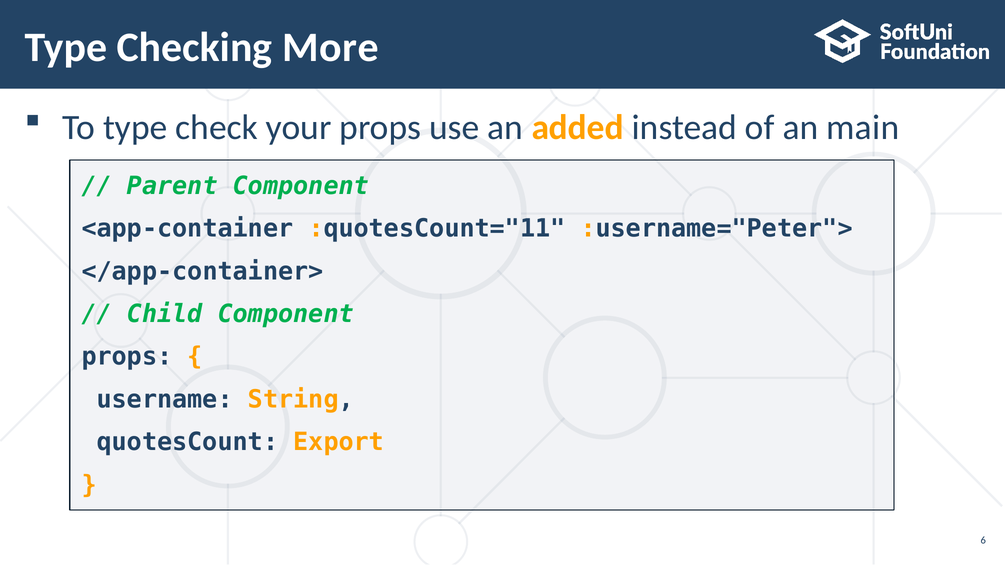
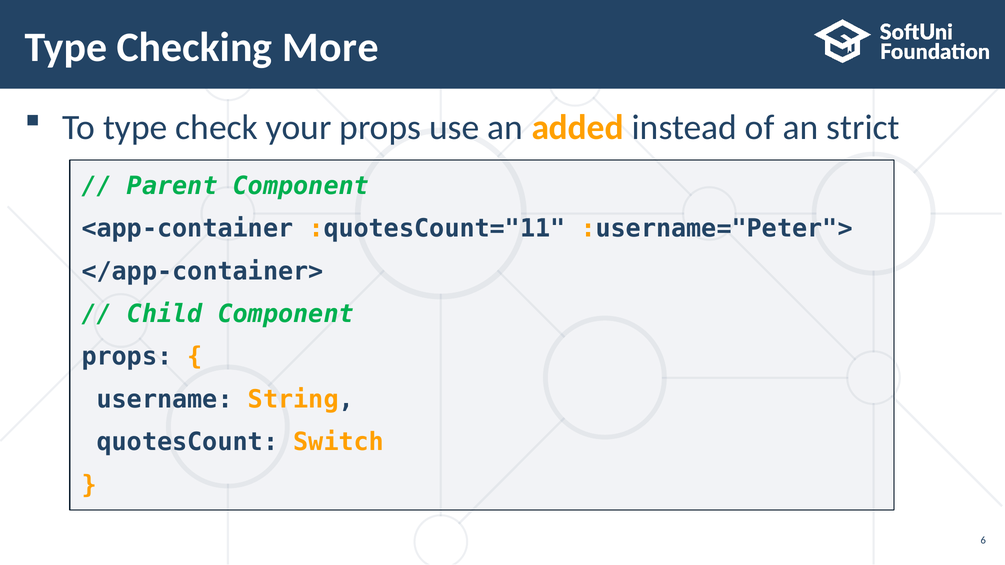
main: main -> strict
Export: Export -> Switch
